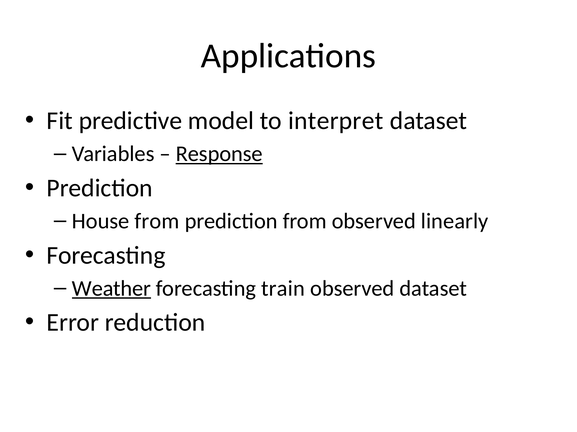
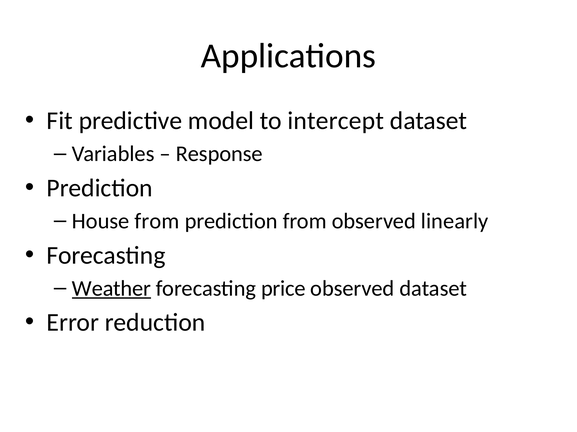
interpret: interpret -> intercept
Response underline: present -> none
train: train -> price
